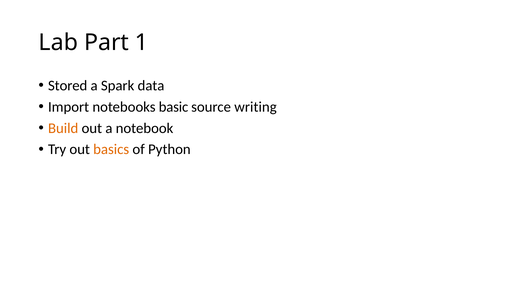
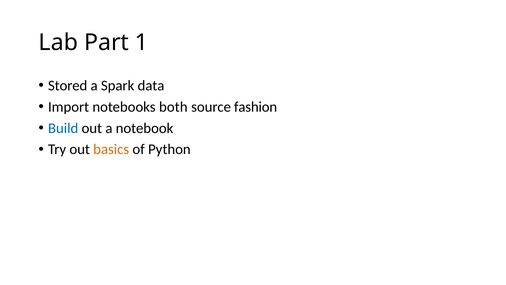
basic: basic -> both
writing: writing -> fashion
Build colour: orange -> blue
